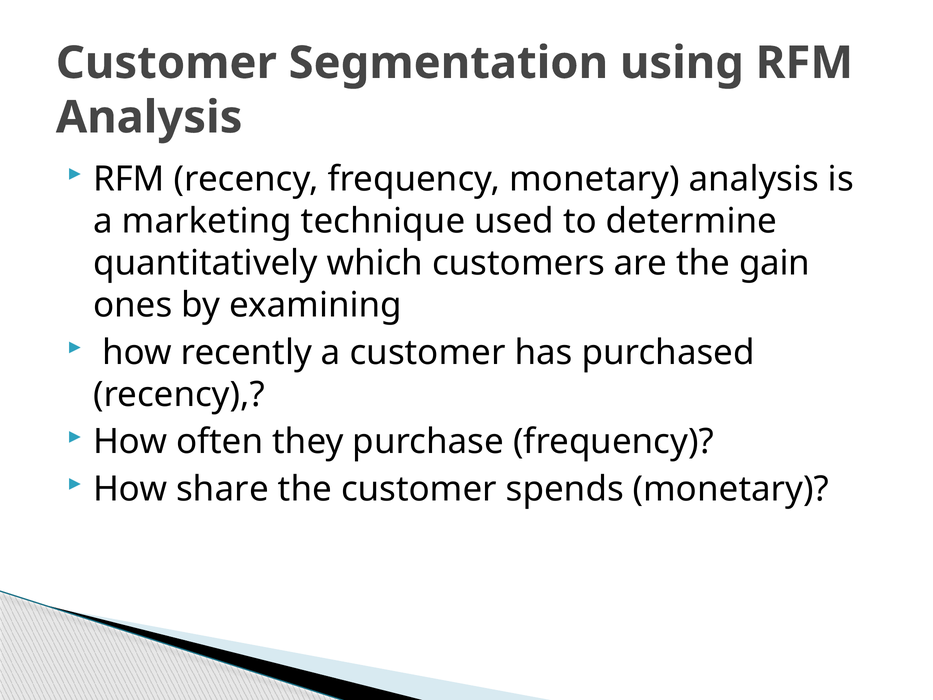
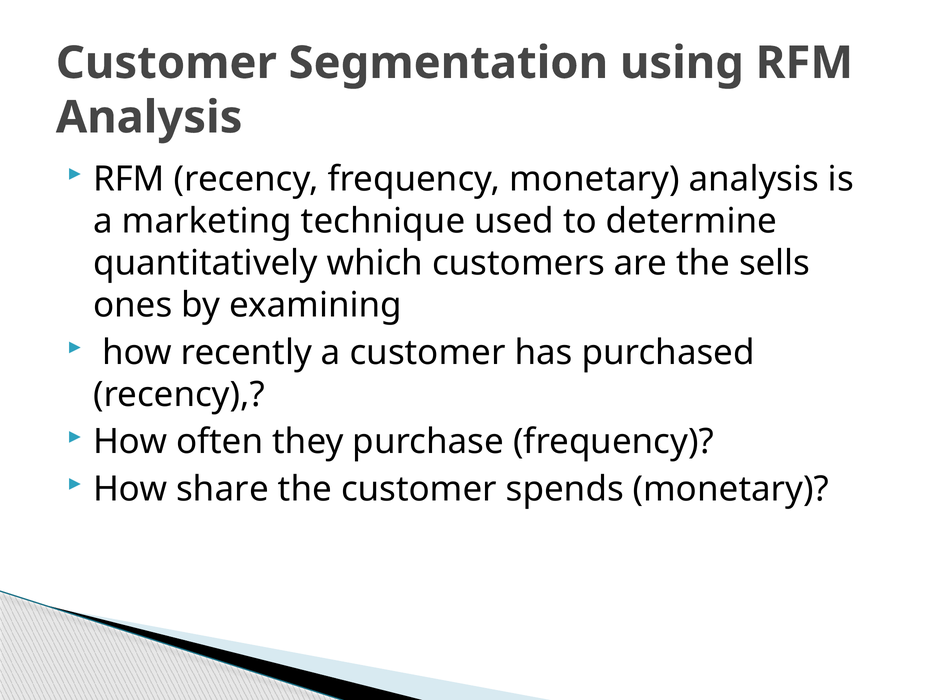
gain: gain -> sells
